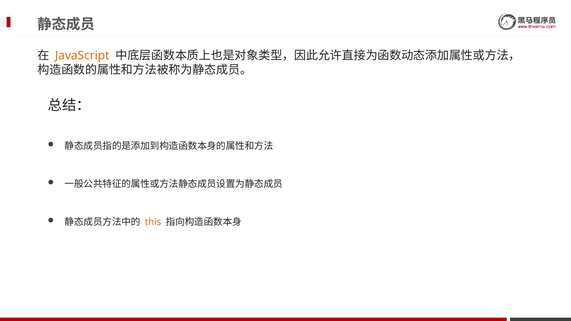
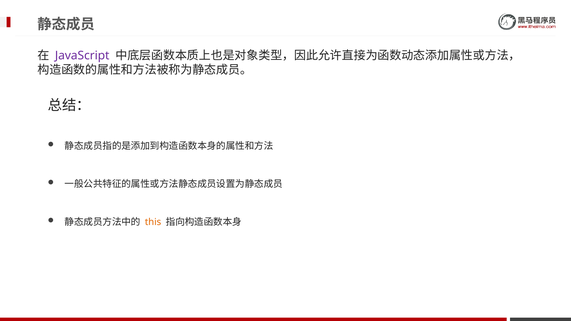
JavaScript colour: orange -> purple
